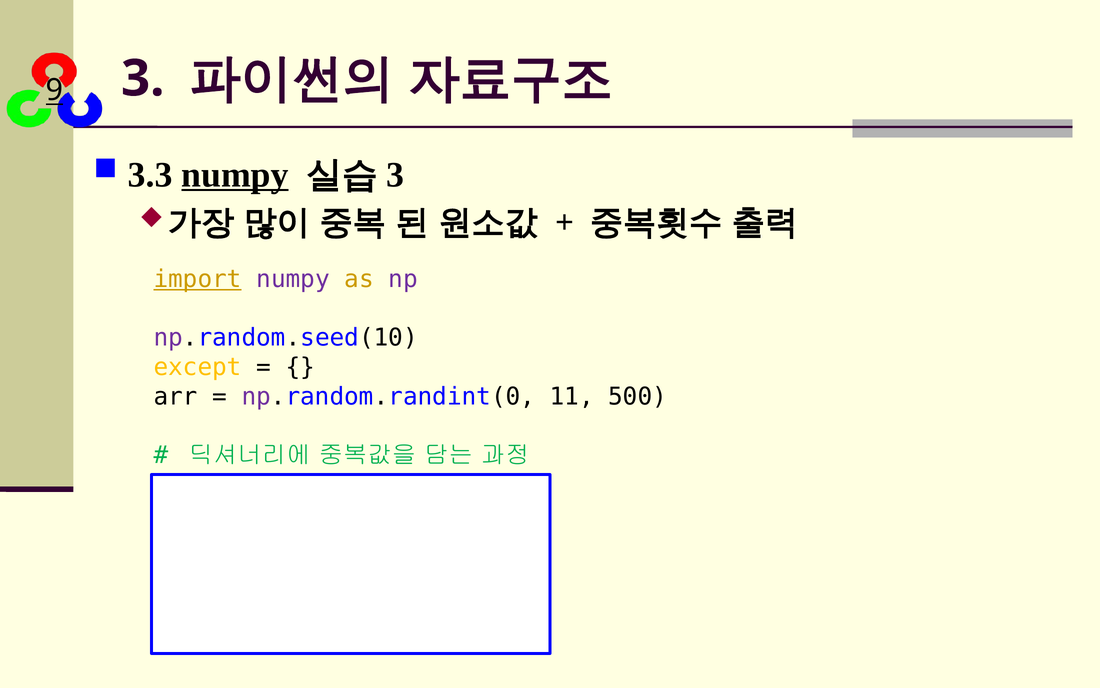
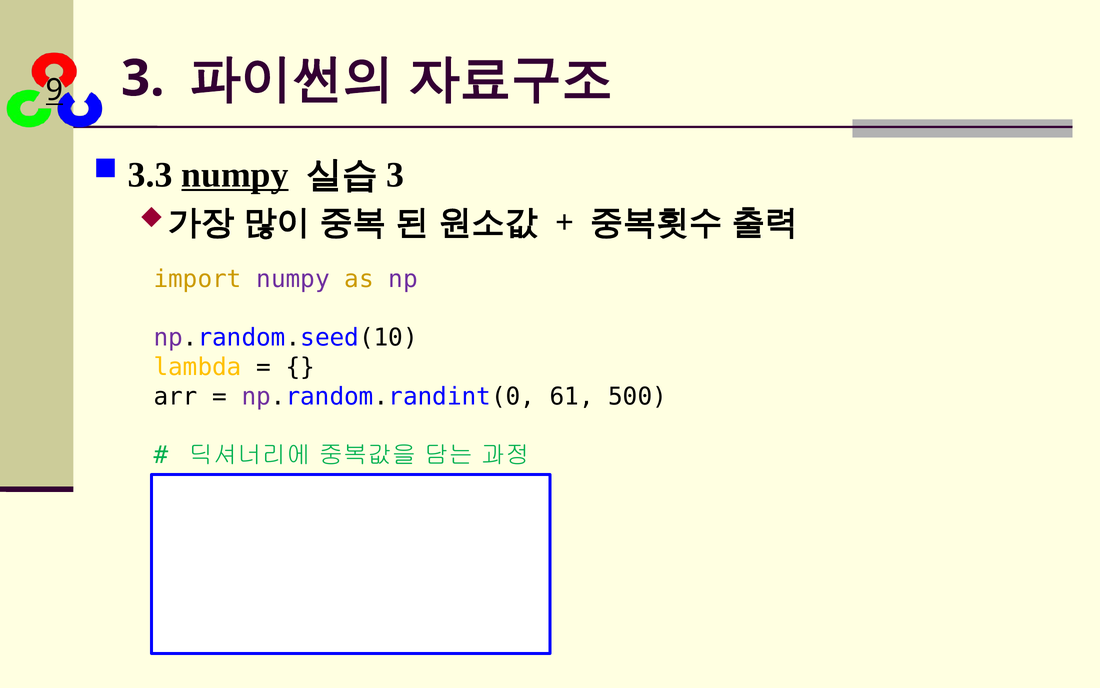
import underline: present -> none
except: except -> lambda
11: 11 -> 61
